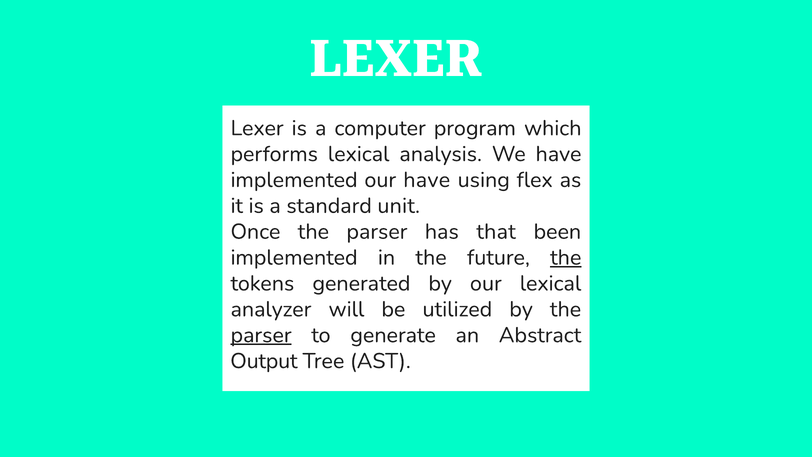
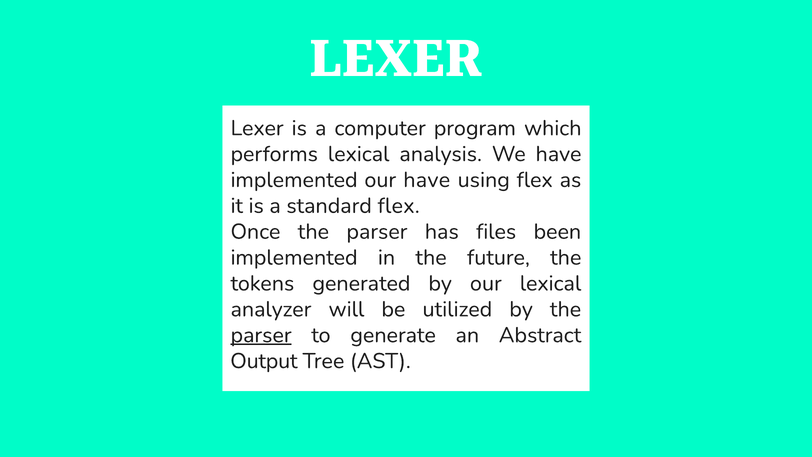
standard unit: unit -> flex
that: that -> files
the at (566, 257) underline: present -> none
